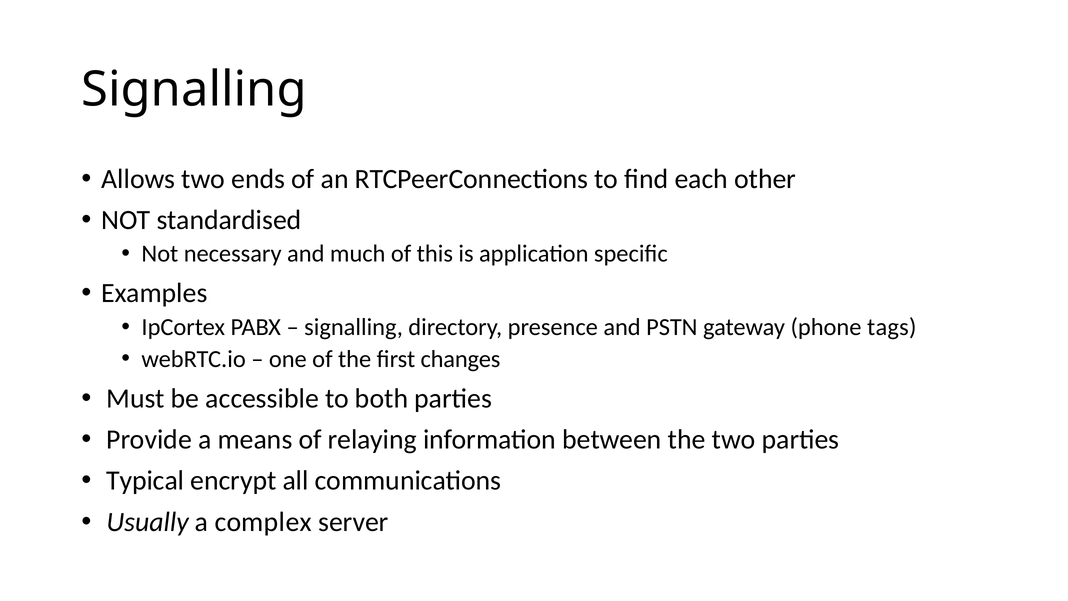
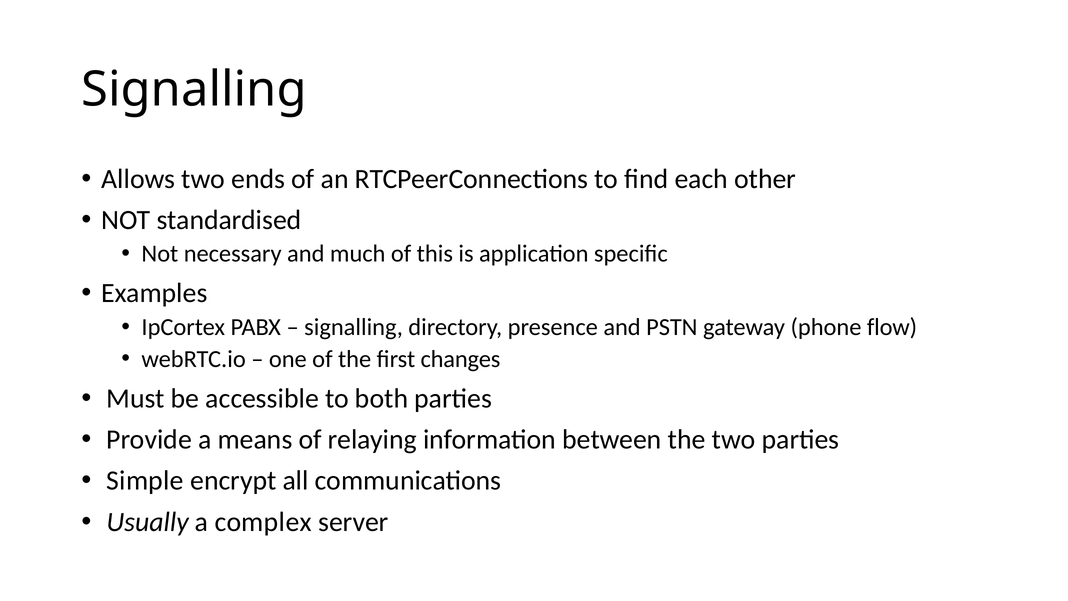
tags: tags -> flow
Typical: Typical -> Simple
